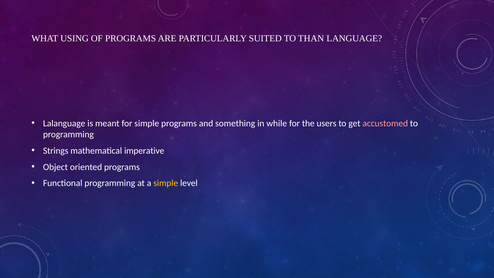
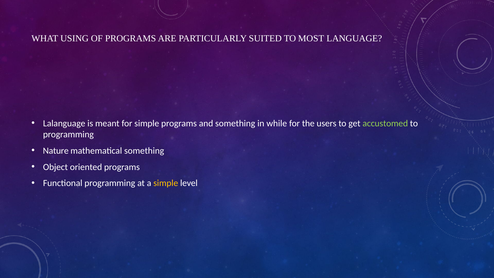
THAN: THAN -> MOST
accustomed colour: pink -> light green
Strings: Strings -> Nature
mathematical imperative: imperative -> something
